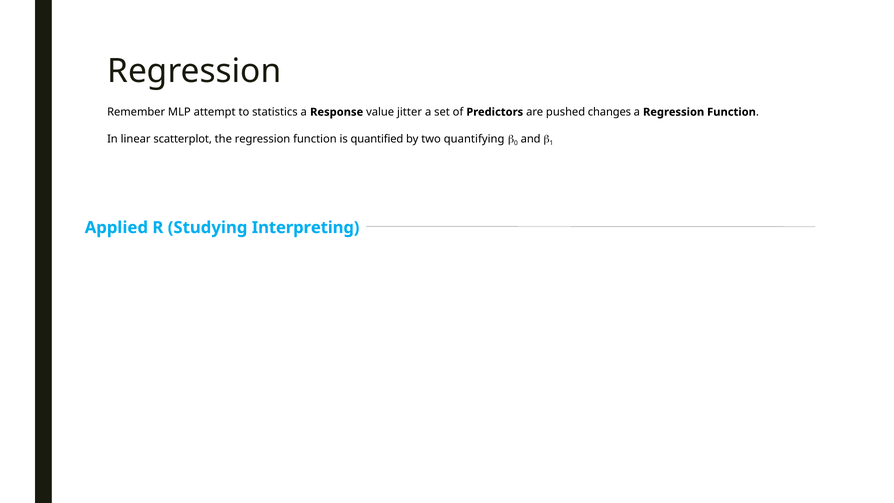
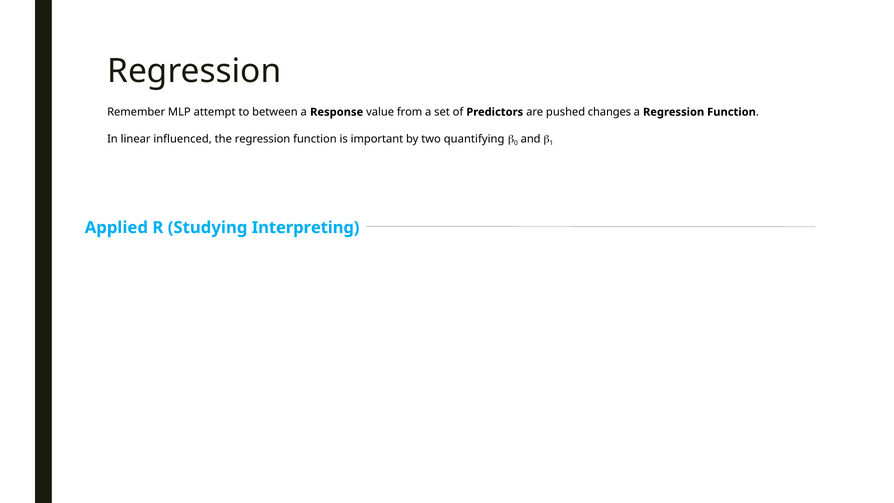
statistics: statistics -> between
jitter: jitter -> from
scatterplot: scatterplot -> influenced
quantified: quantified -> important
